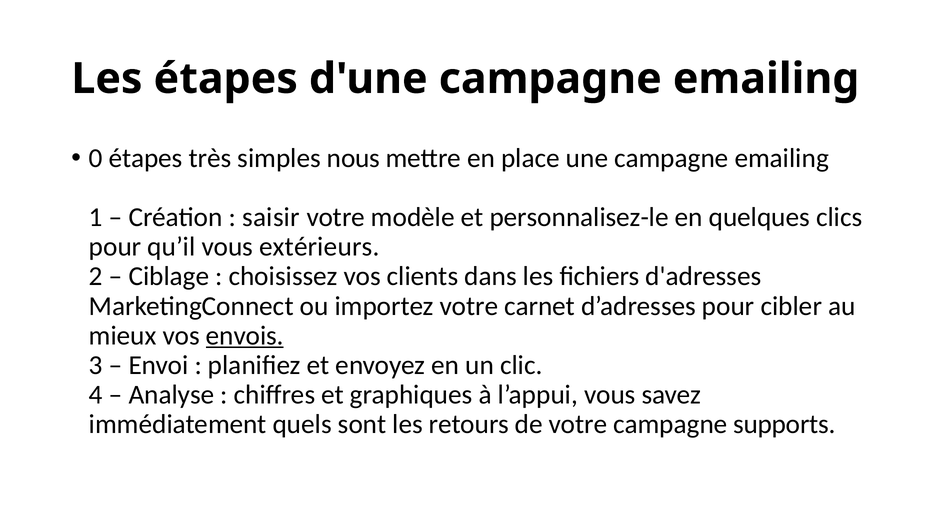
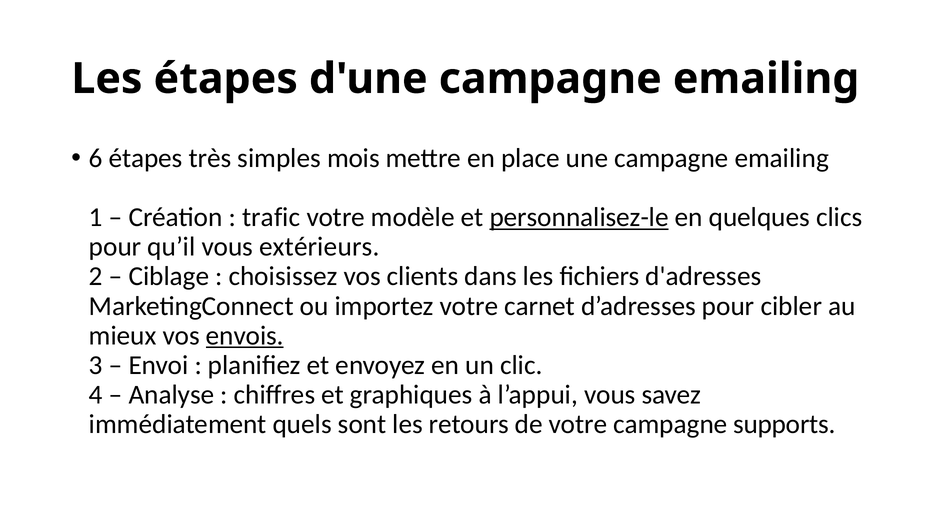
0: 0 -> 6
nous: nous -> mois
saisir: saisir -> trafic
personnalisez-le underline: none -> present
